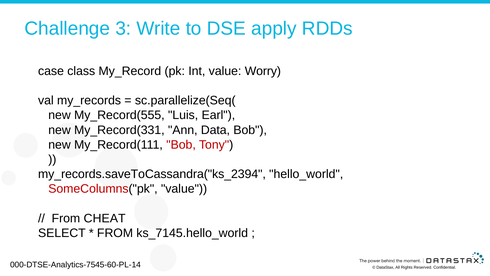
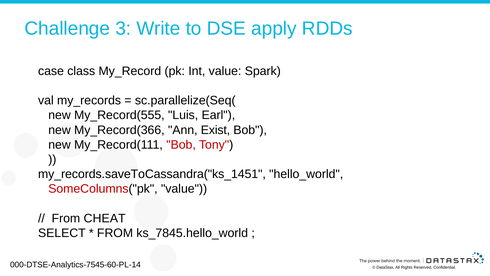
Worry: Worry -> Spark
My_Record(331: My_Record(331 -> My_Record(366
Data: Data -> Exist
my_records.saveToCassandra("ks_2394: my_records.saveToCassandra("ks_2394 -> my_records.saveToCassandra("ks_1451
ks_7145.hello_world: ks_7145.hello_world -> ks_7845.hello_world
